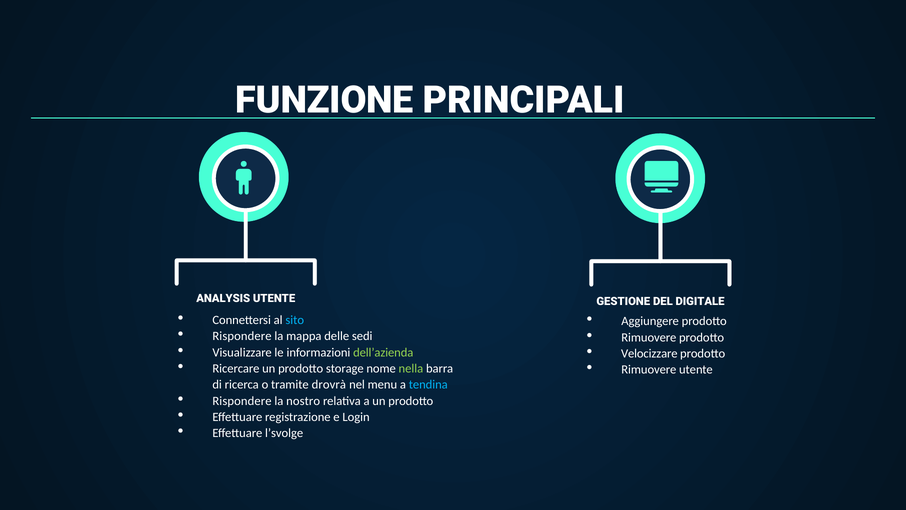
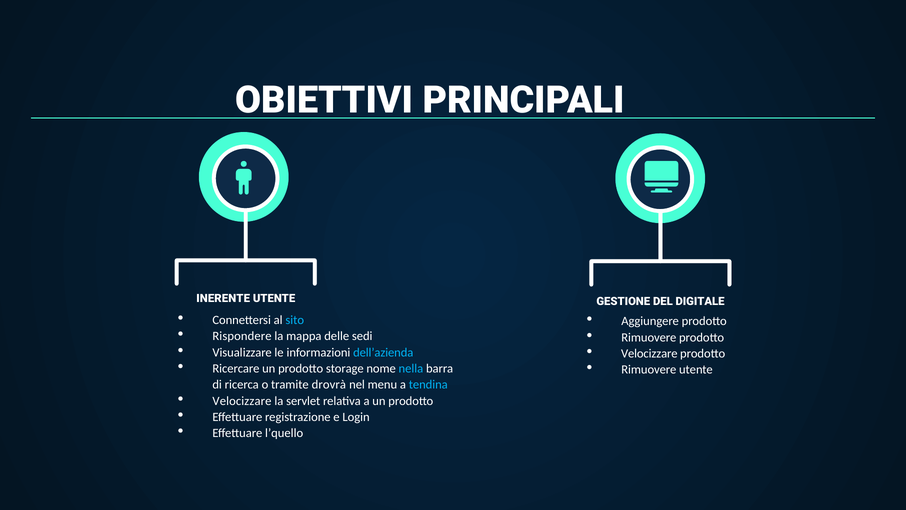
FUNZIONE: FUNZIONE -> OBIETTIVI
ANALYSIS: ANALYSIS -> INERENTE
dell’azienda colour: light green -> light blue
nella colour: light green -> light blue
Rispondere at (242, 401): Rispondere -> Velocizzare
nostro: nostro -> servlet
l’svolge: l’svolge -> l’quello
